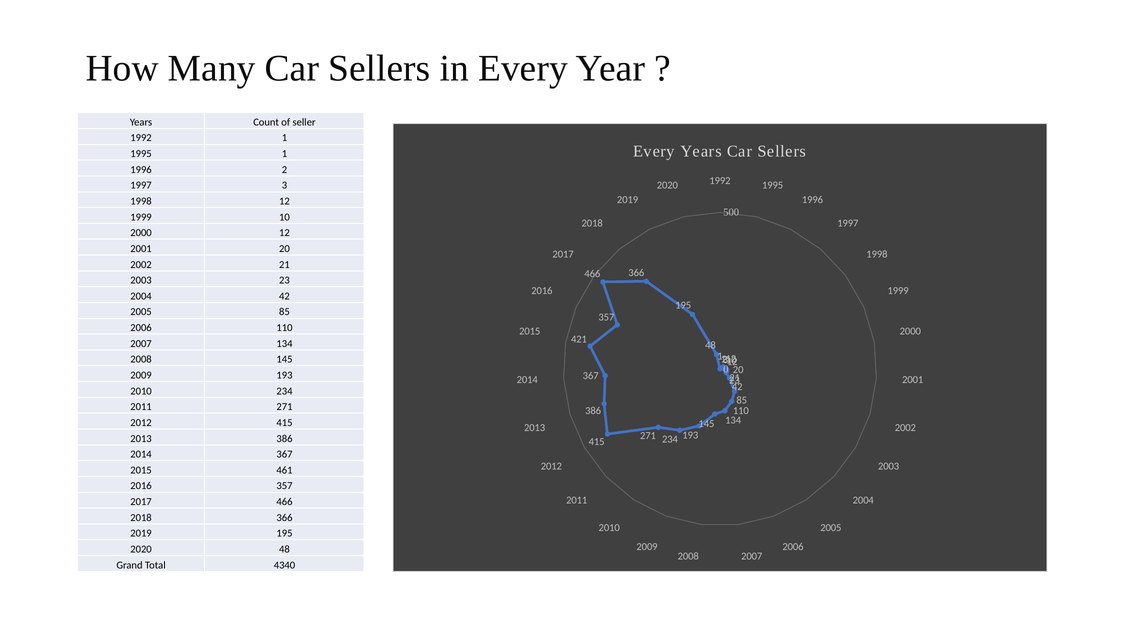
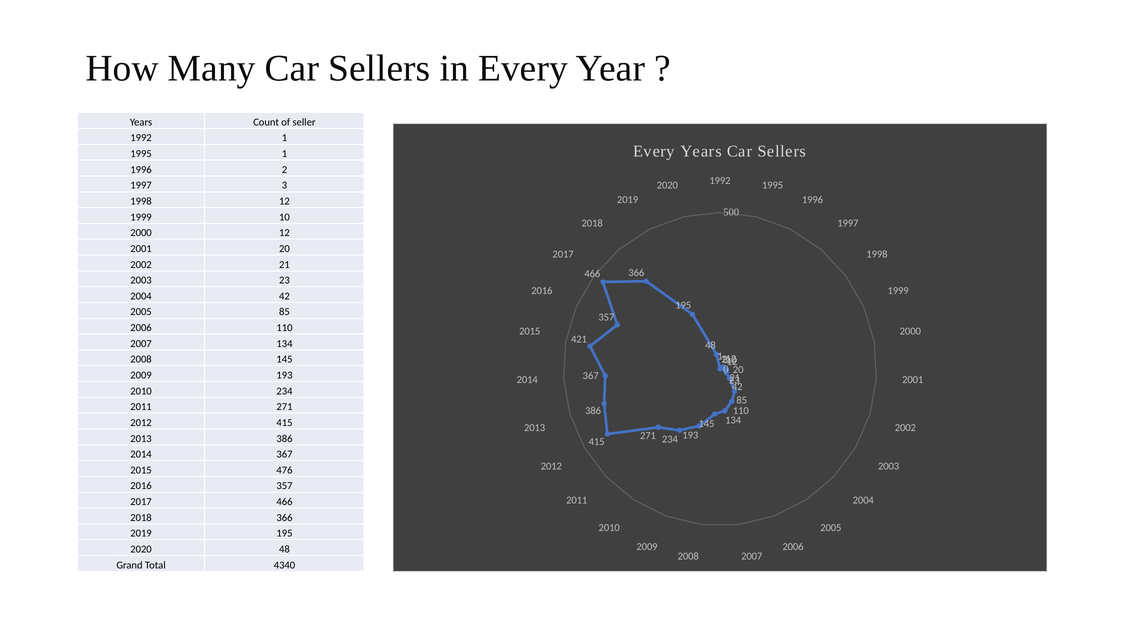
461: 461 -> 476
